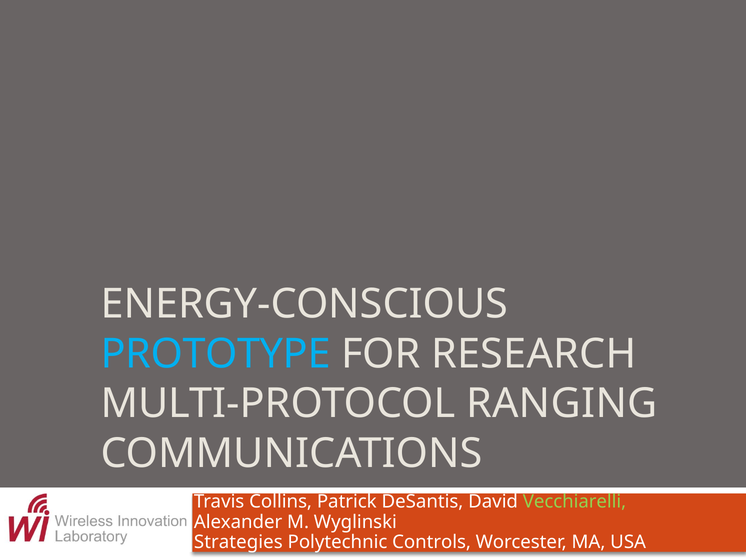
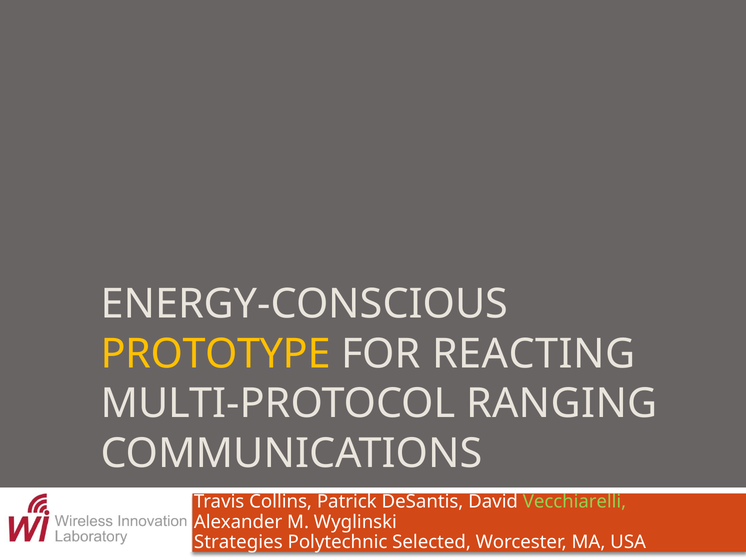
PROTOTYPE colour: light blue -> yellow
RESEARCH: RESEARCH -> REACTING
Controls: Controls -> Selected
